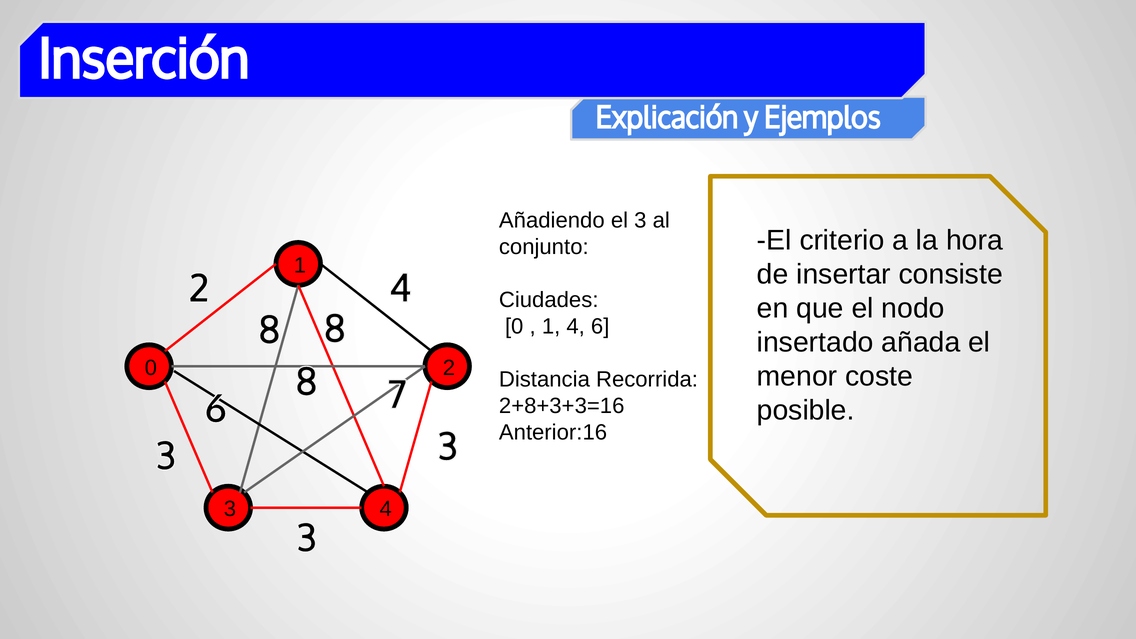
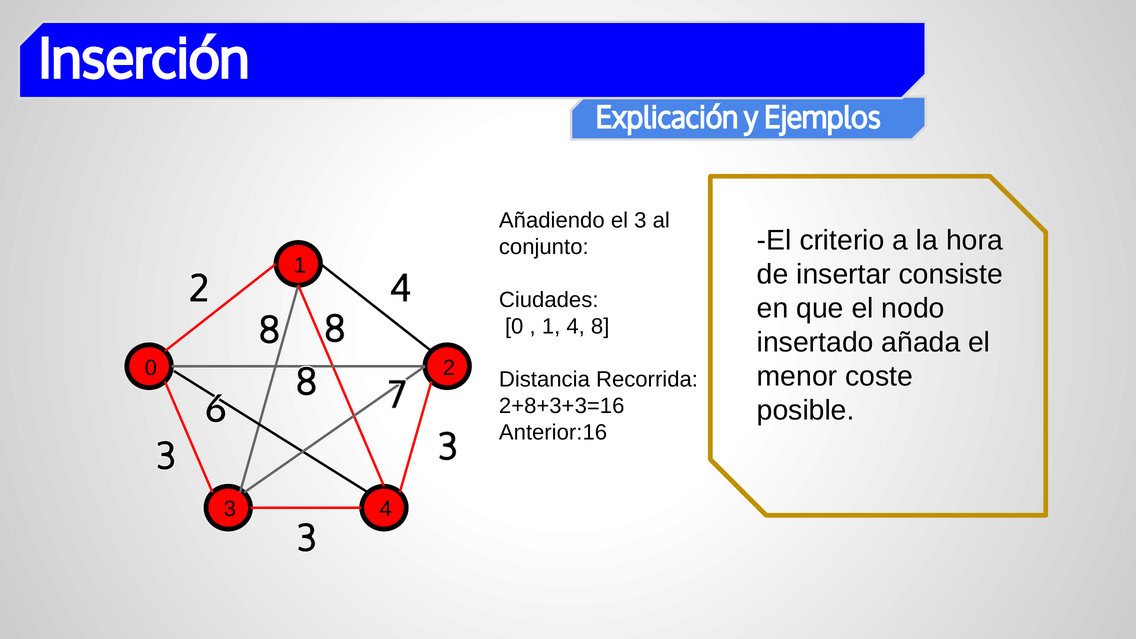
6: 6 -> 8
